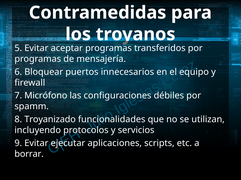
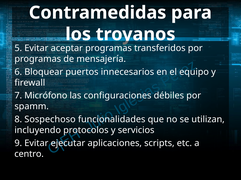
Troyanizado: Troyanizado -> Sospechoso
borrar: borrar -> centro
